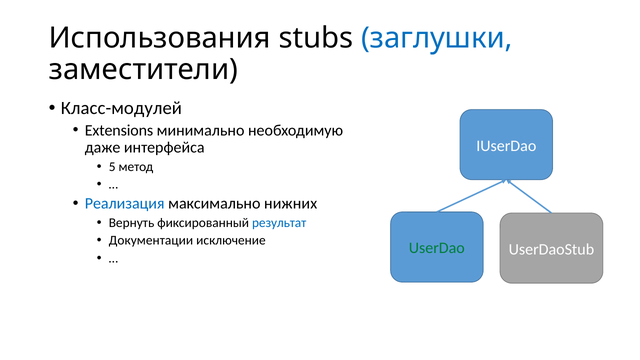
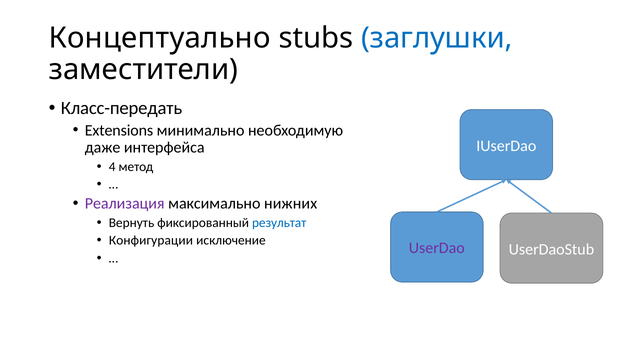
Использования: Использования -> Концептуально
Класс-модулей: Класс-модулей -> Класс-передать
5: 5 -> 4
Реализация colour: blue -> purple
Документации: Документации -> Конфигурации
UserDao colour: green -> purple
